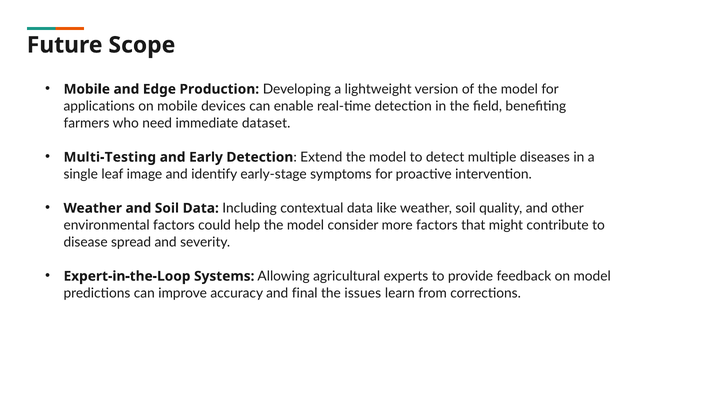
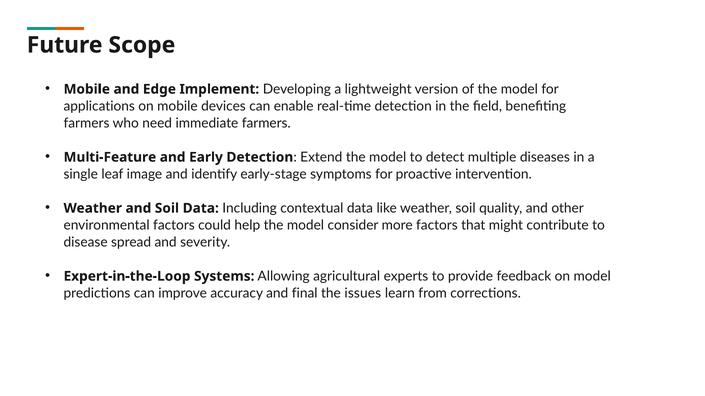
Production: Production -> Implement
immediate dataset: dataset -> farmers
Multi-Testing: Multi-Testing -> Multi-Feature
